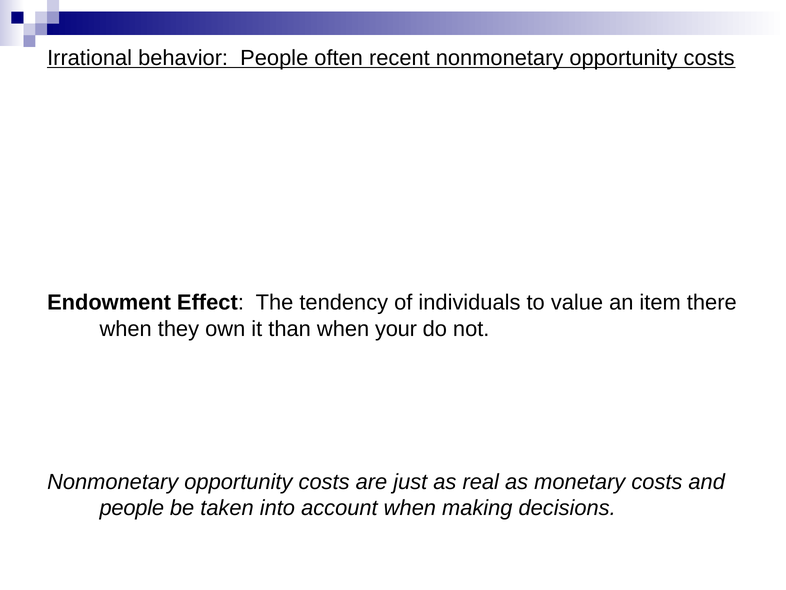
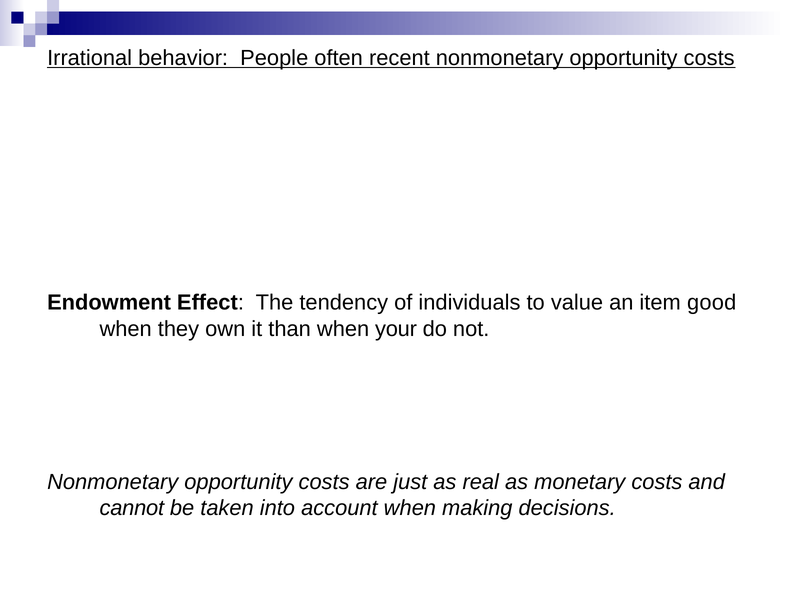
there: there -> good
people at (132, 508): people -> cannot
